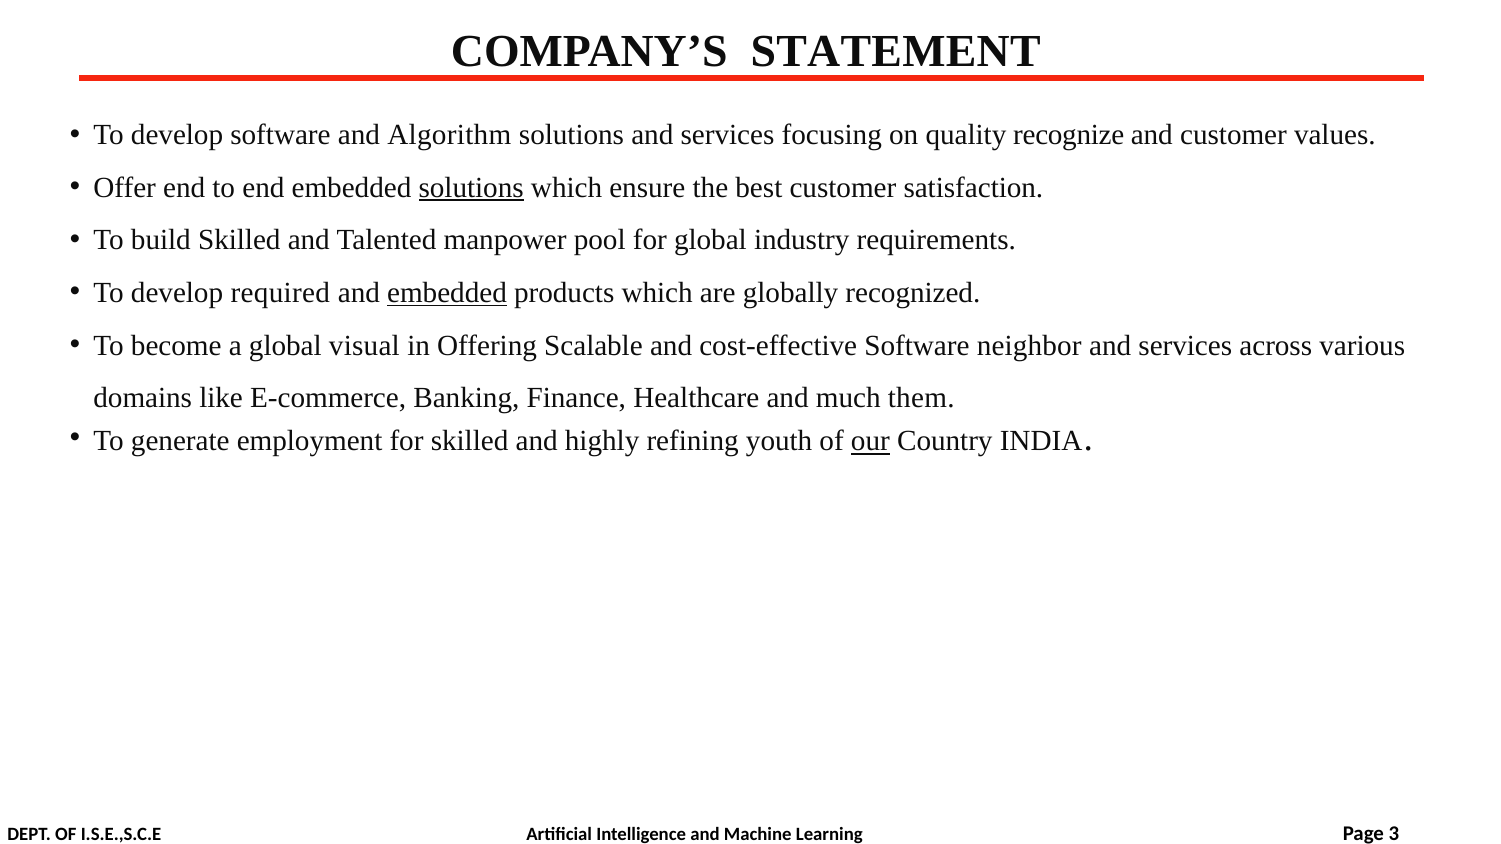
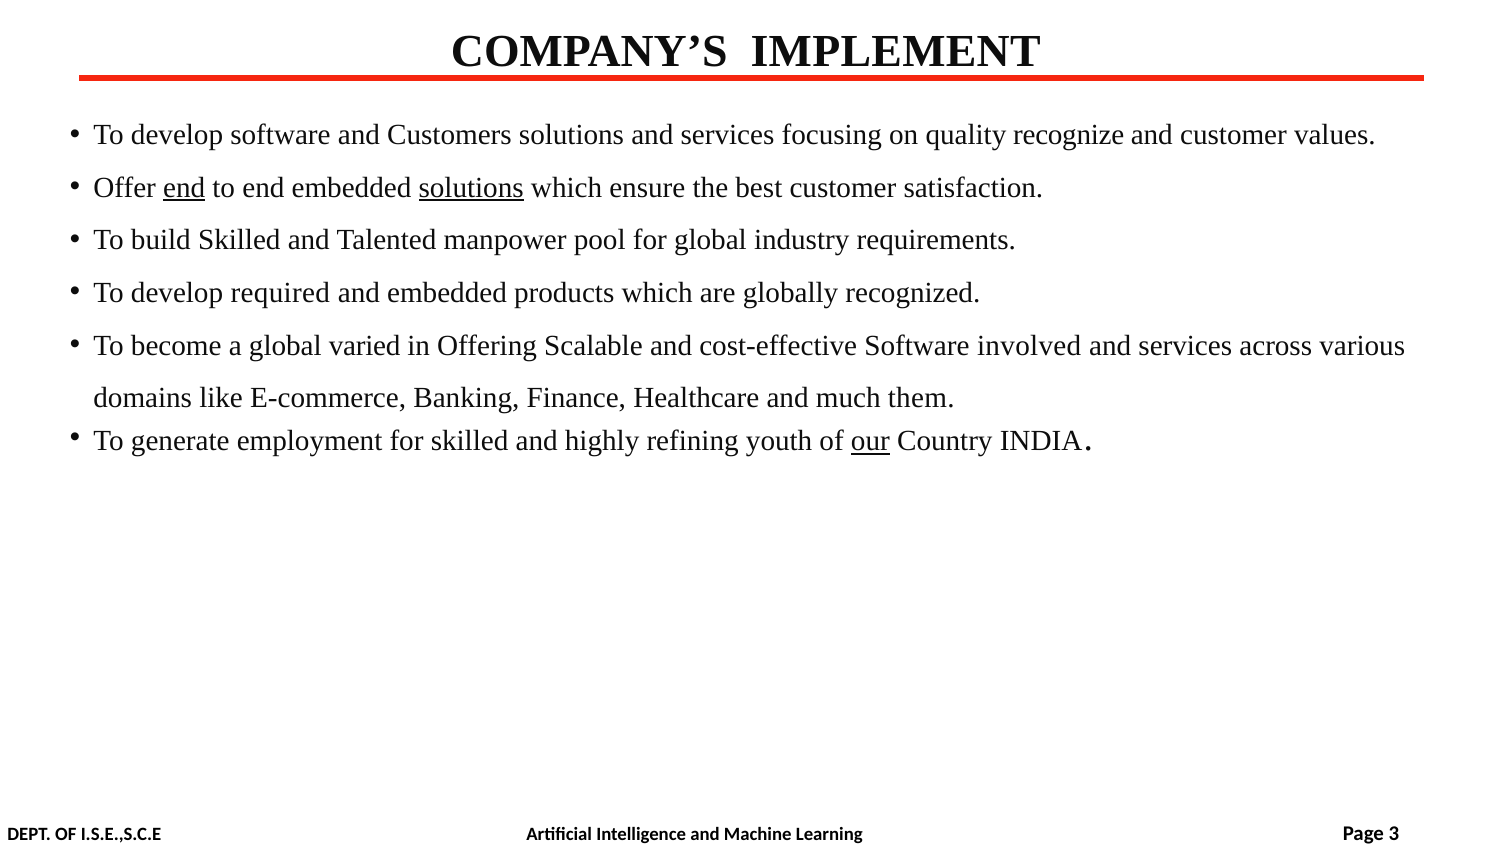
STATEMENT: STATEMENT -> IMPLEMENT
Algorithm: Algorithm -> Customers
end at (184, 188) underline: none -> present
embedded at (447, 293) underline: present -> none
visual: visual -> varied
neighbor: neighbor -> involved
